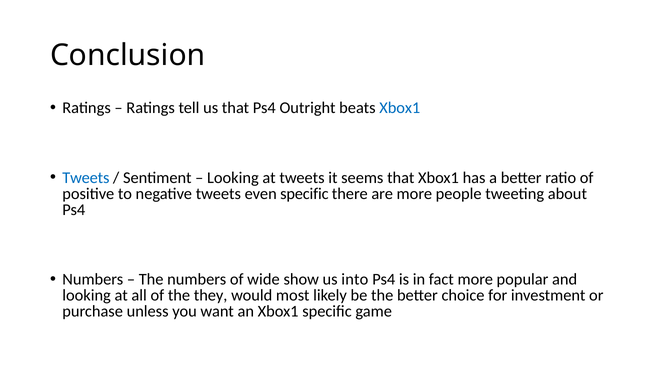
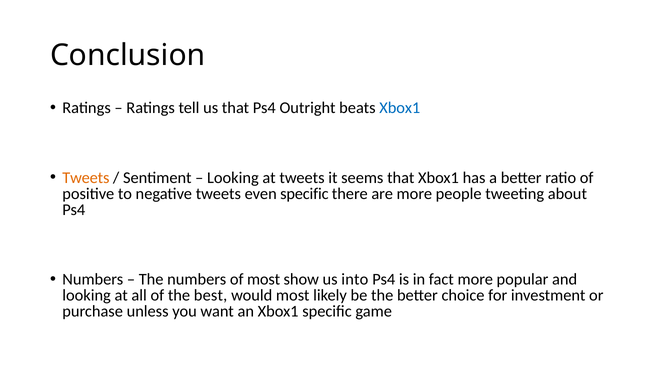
Tweets at (86, 178) colour: blue -> orange
of wide: wide -> most
they: they -> best
